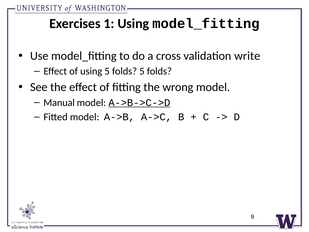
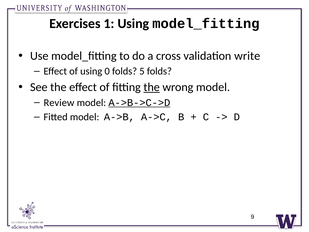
using 5: 5 -> 0
the at (152, 87) underline: none -> present
Manual: Manual -> Review
